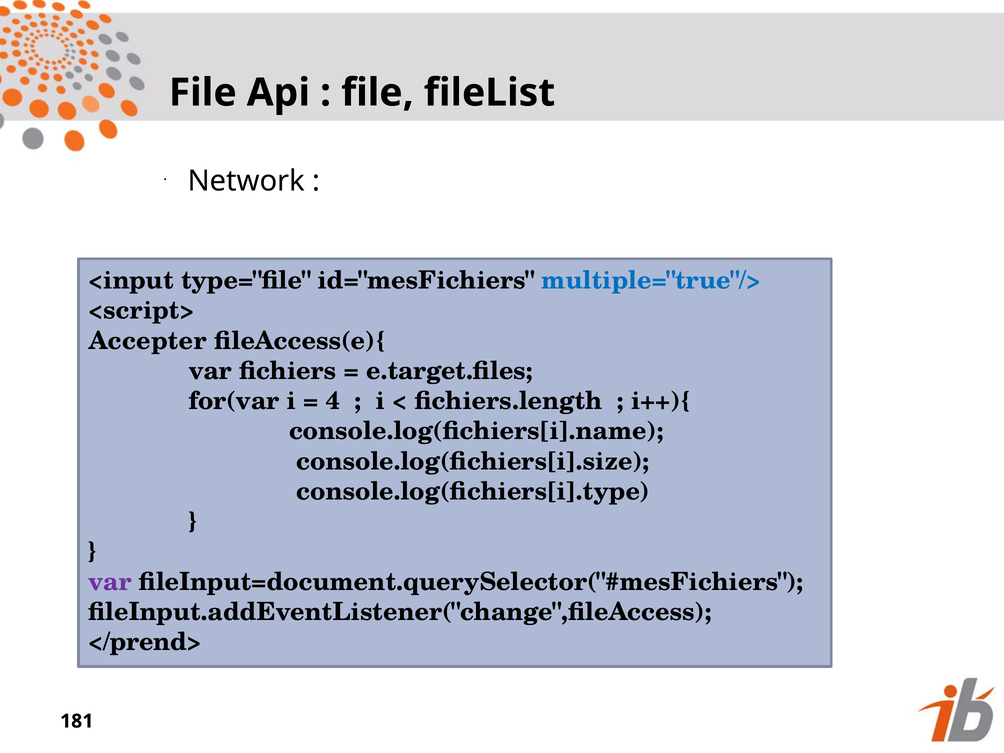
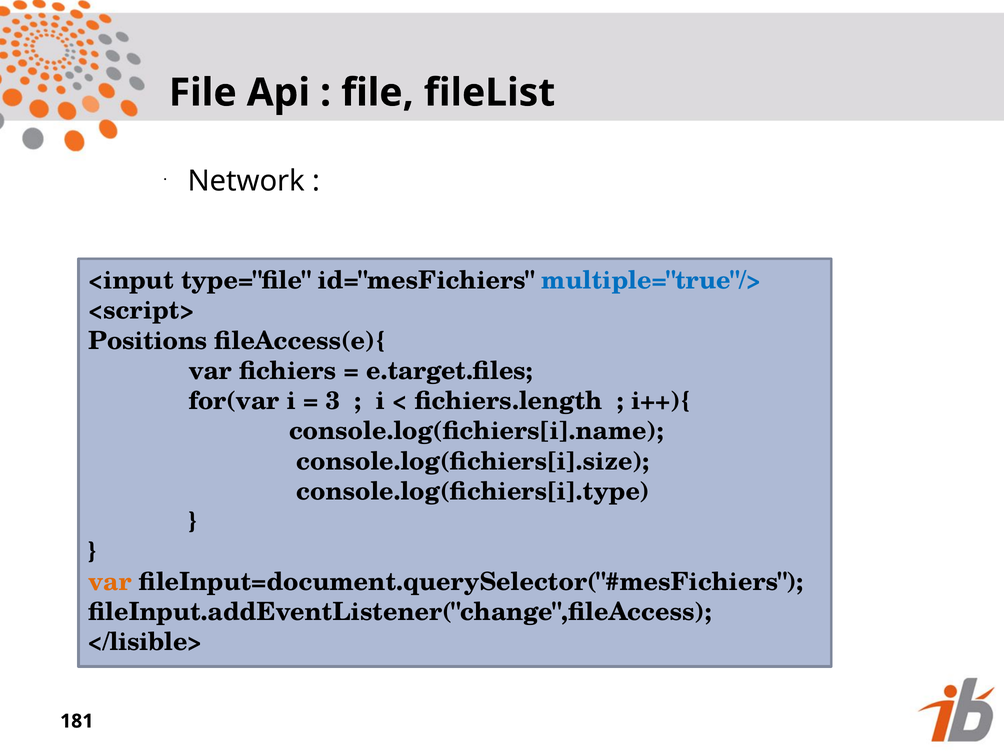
Accepter: Accepter -> Positions
4: 4 -> 3
var at (110, 582) colour: purple -> orange
</prend>: </prend> -> </lisible>
